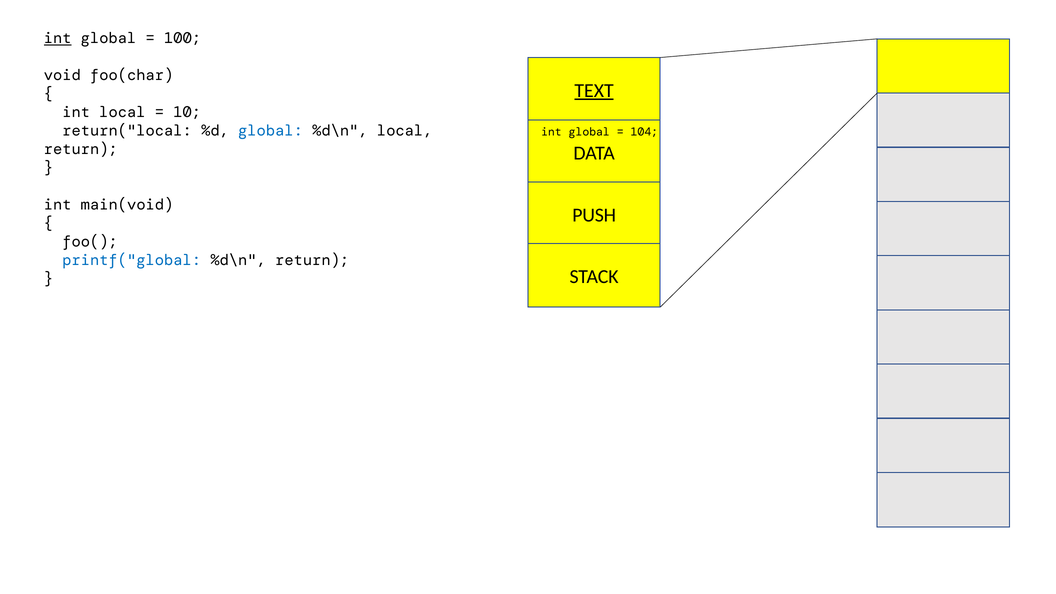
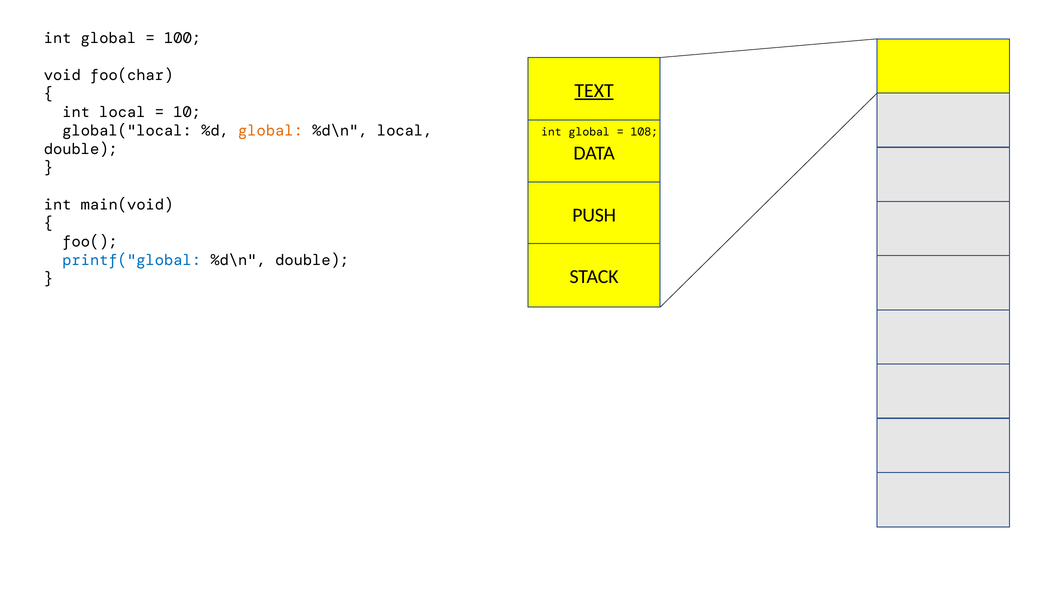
int at (58, 38) underline: present -> none
return("local: return("local -> global("local
global at (271, 131) colour: blue -> orange
104: 104 -> 108
return at (81, 149): return -> double
%d\n return: return -> double
